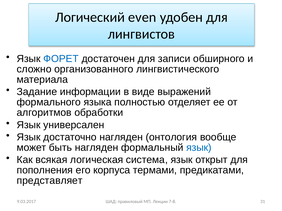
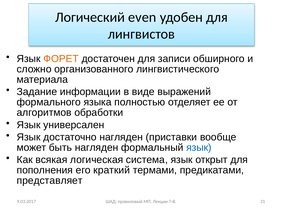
ФОРЕТ colour: blue -> orange
онтология: онтология -> приставки
корпуса: корпуса -> краткий
